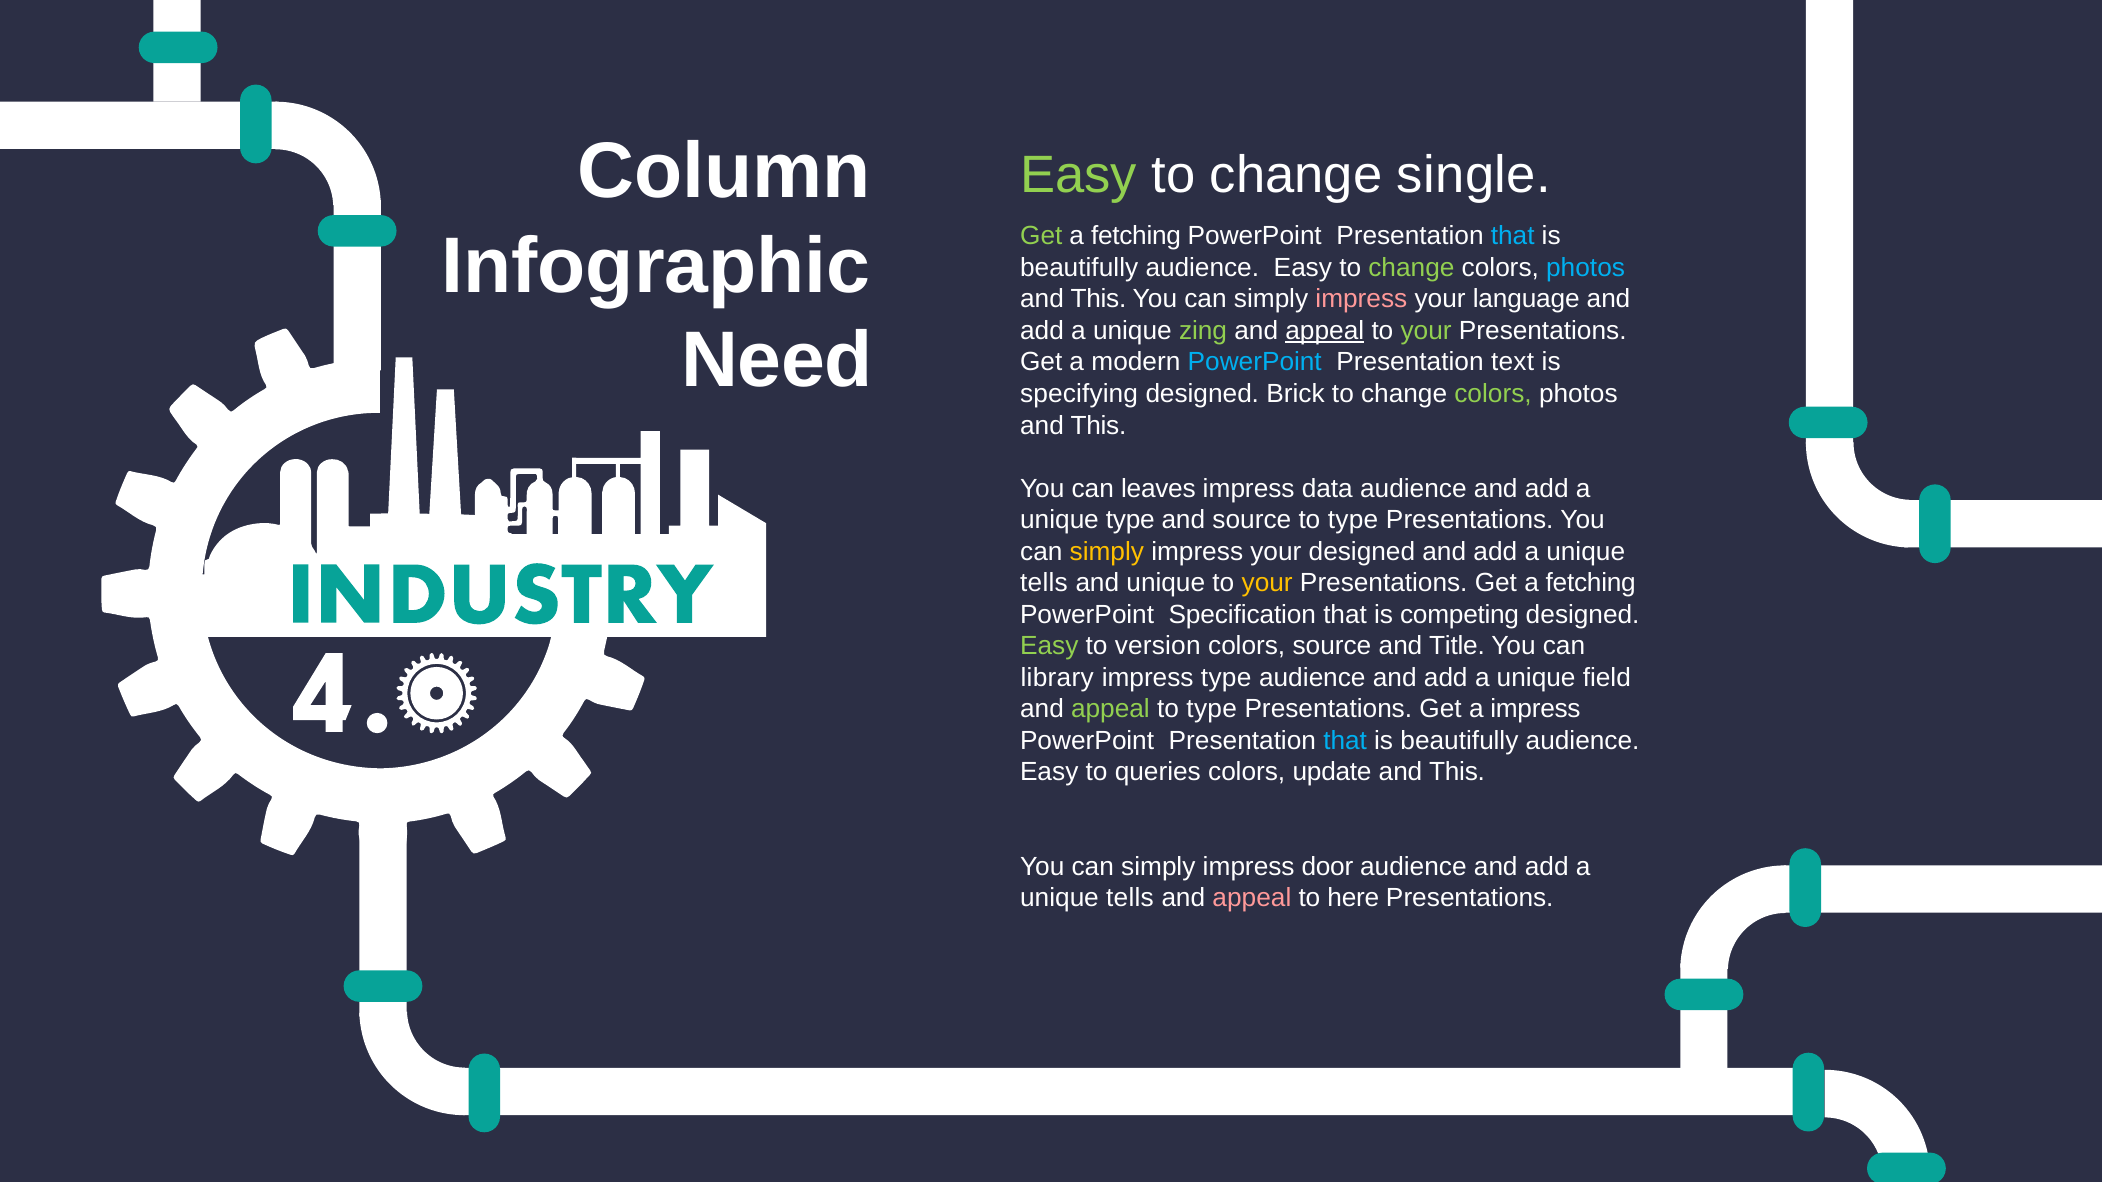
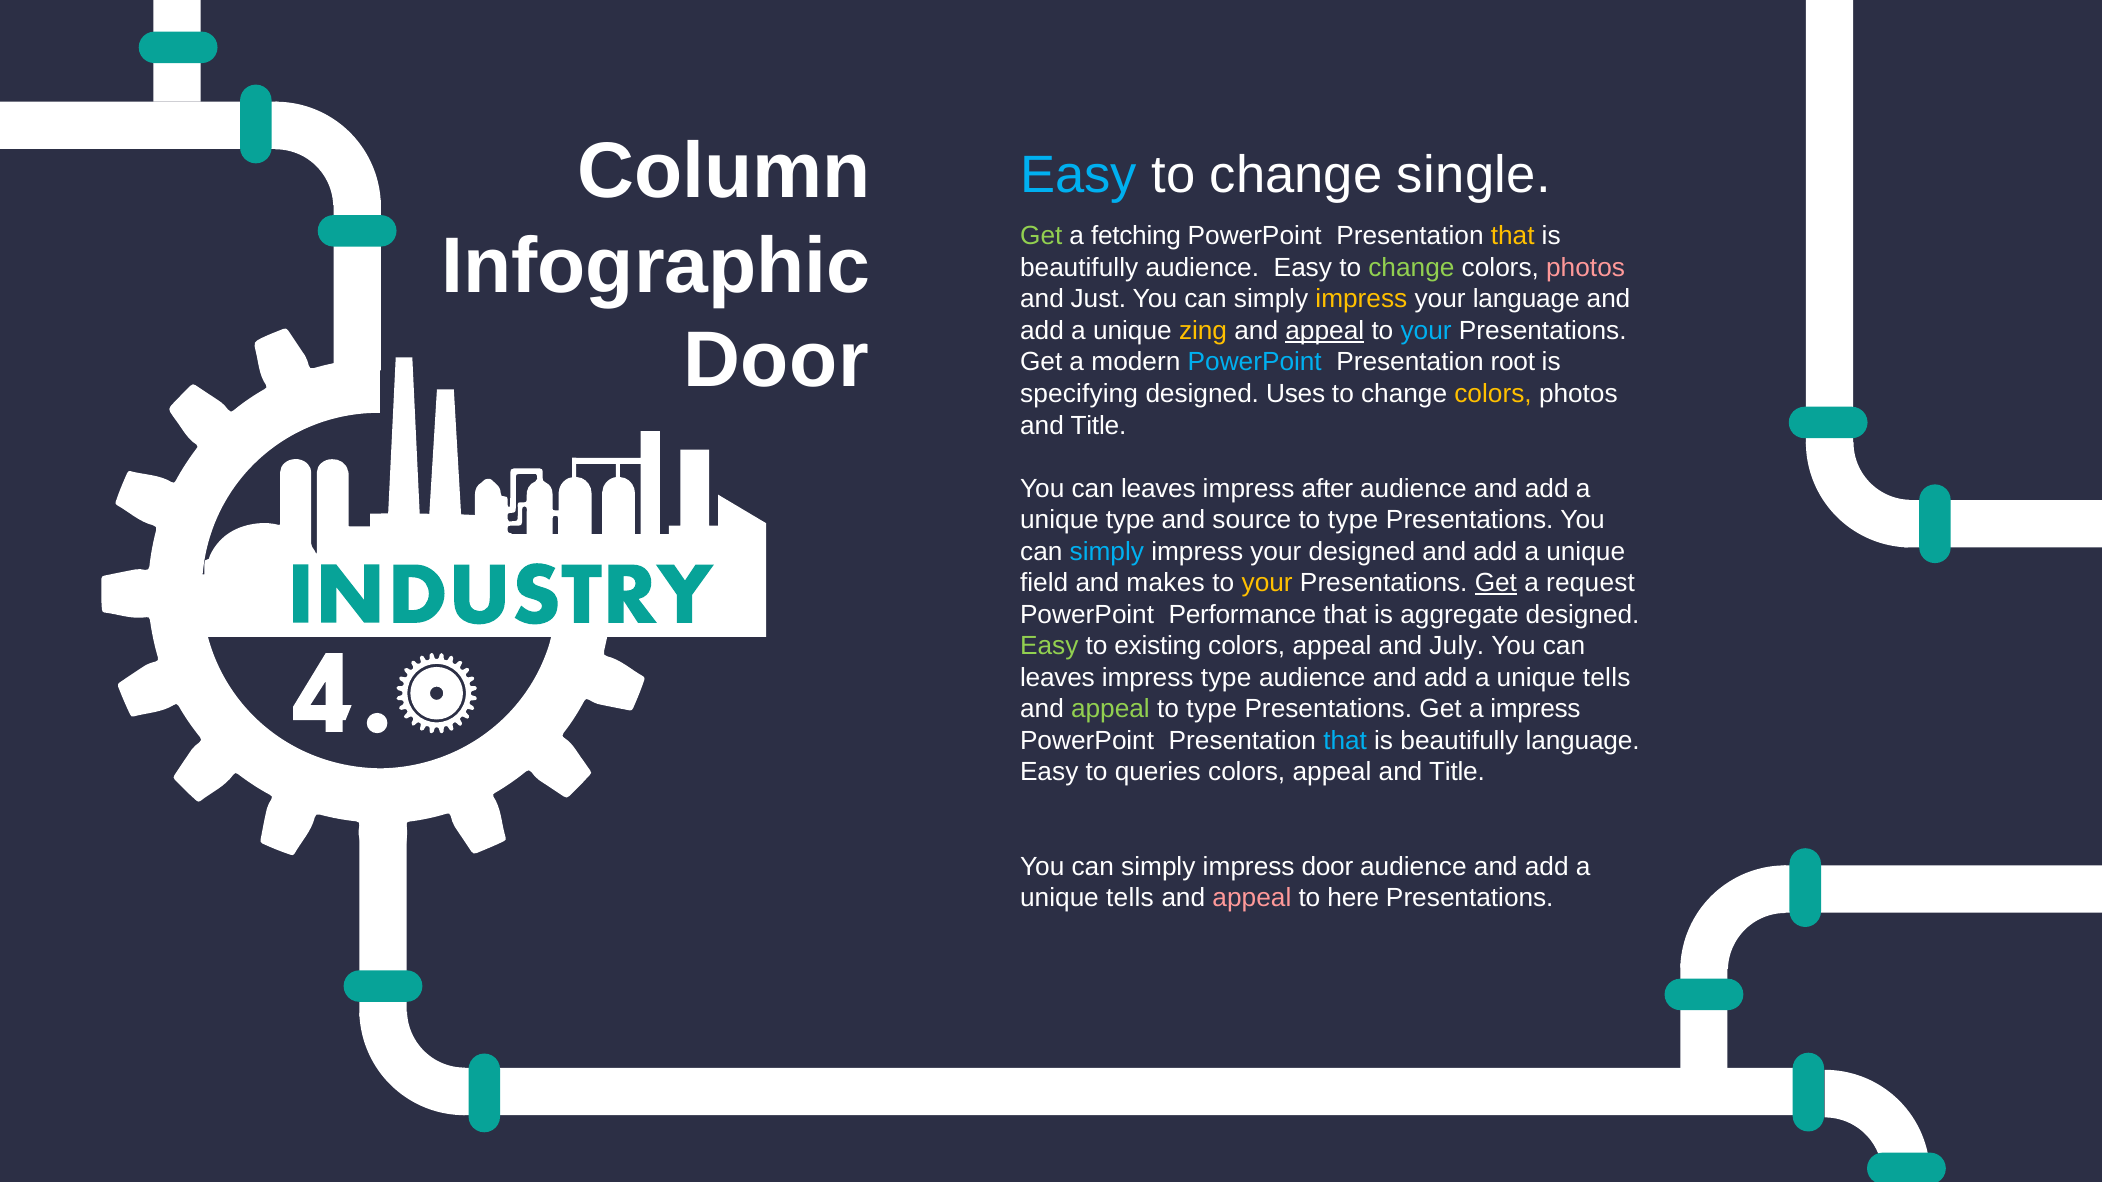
Easy at (1079, 175) colour: light green -> light blue
that at (1513, 236) colour: light blue -> yellow
photos at (1586, 268) colour: light blue -> pink
This at (1098, 299): This -> Just
impress at (1361, 299) colour: pink -> yellow
zing colour: light green -> yellow
your at (1426, 331) colour: light green -> light blue
Need at (777, 361): Need -> Door
text: text -> root
Brick: Brick -> Uses
colors at (1493, 394) colour: light green -> yellow
This at (1098, 425): This -> Title
data: data -> after
simply at (1107, 552) colour: yellow -> light blue
tells at (1044, 583): tells -> field
and unique: unique -> makes
Get at (1496, 583) underline: none -> present
fetching at (1591, 583): fetching -> request
Specification: Specification -> Performance
competing: competing -> aggregate
version: version -> existing
source at (1332, 646): source -> appeal
Title: Title -> July
library at (1057, 678): library -> leaves
field at (1607, 678): field -> tells
audience at (1583, 741): audience -> language
update at (1332, 772): update -> appeal
This at (1457, 772): This -> Title
